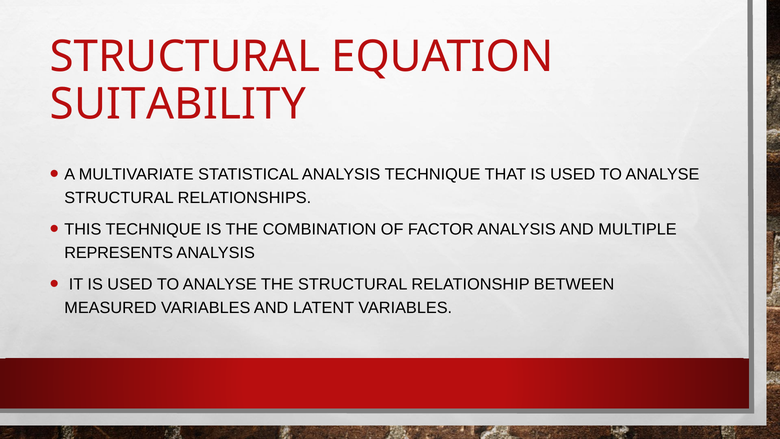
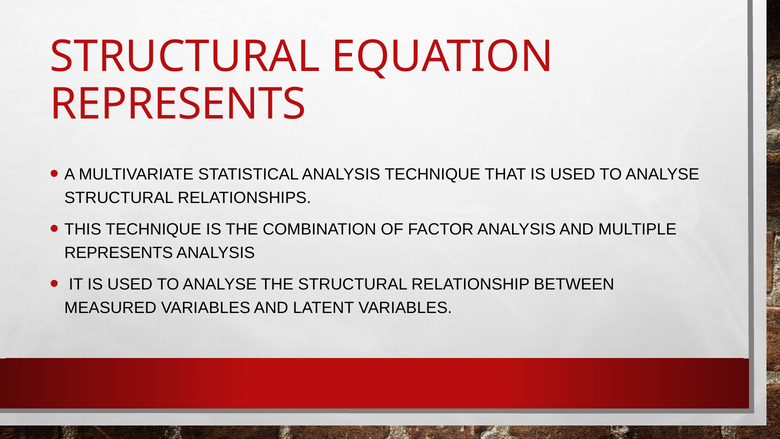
SUITABILITY at (178, 104): SUITABILITY -> REPRESENTS
